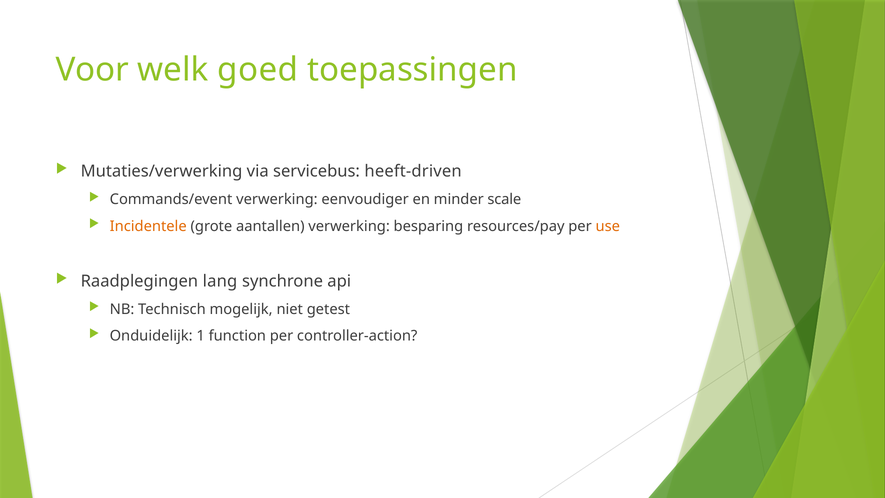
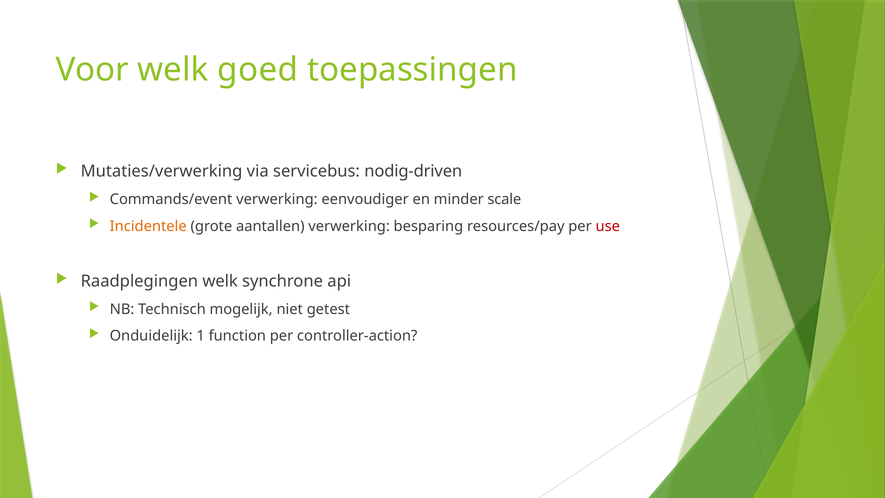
heeft-driven: heeft-driven -> nodig-driven
use colour: orange -> red
Raadplegingen lang: lang -> welk
